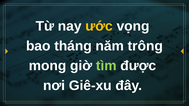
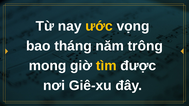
tìm colour: light green -> yellow
